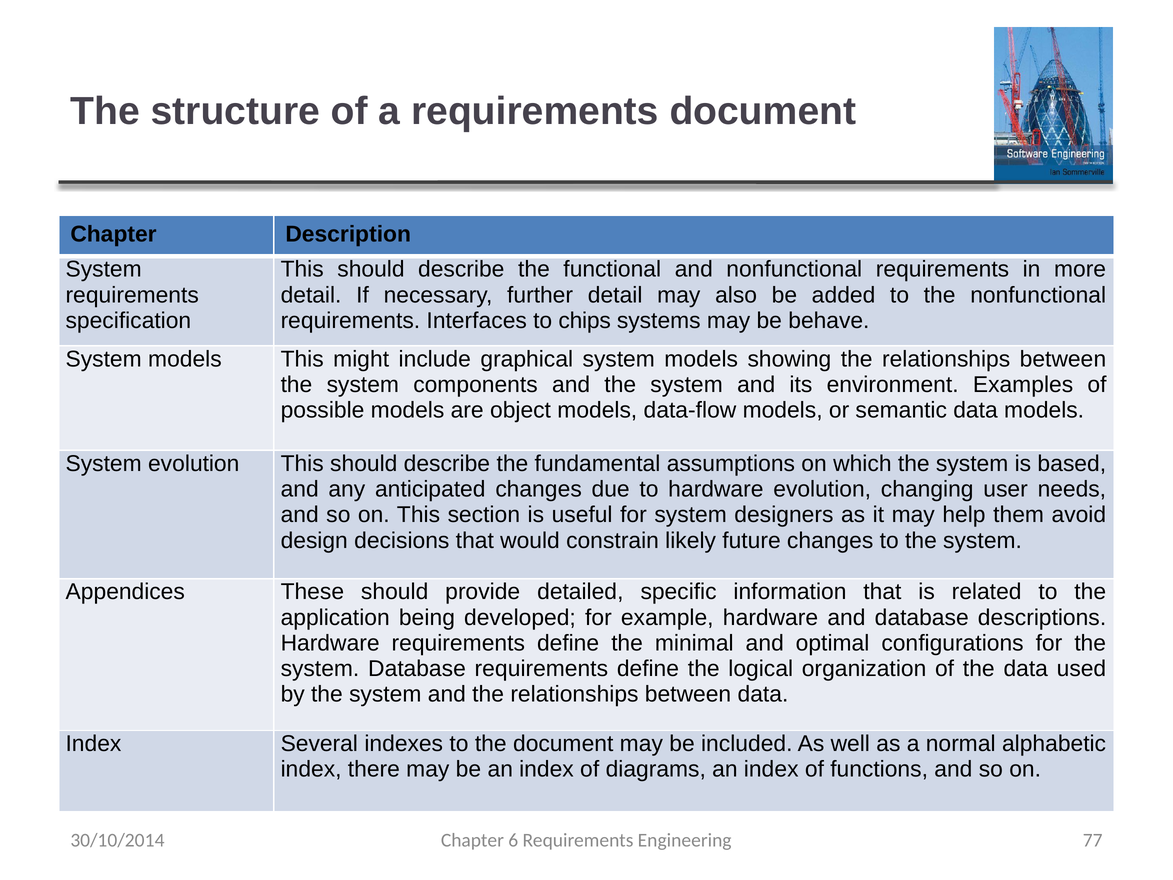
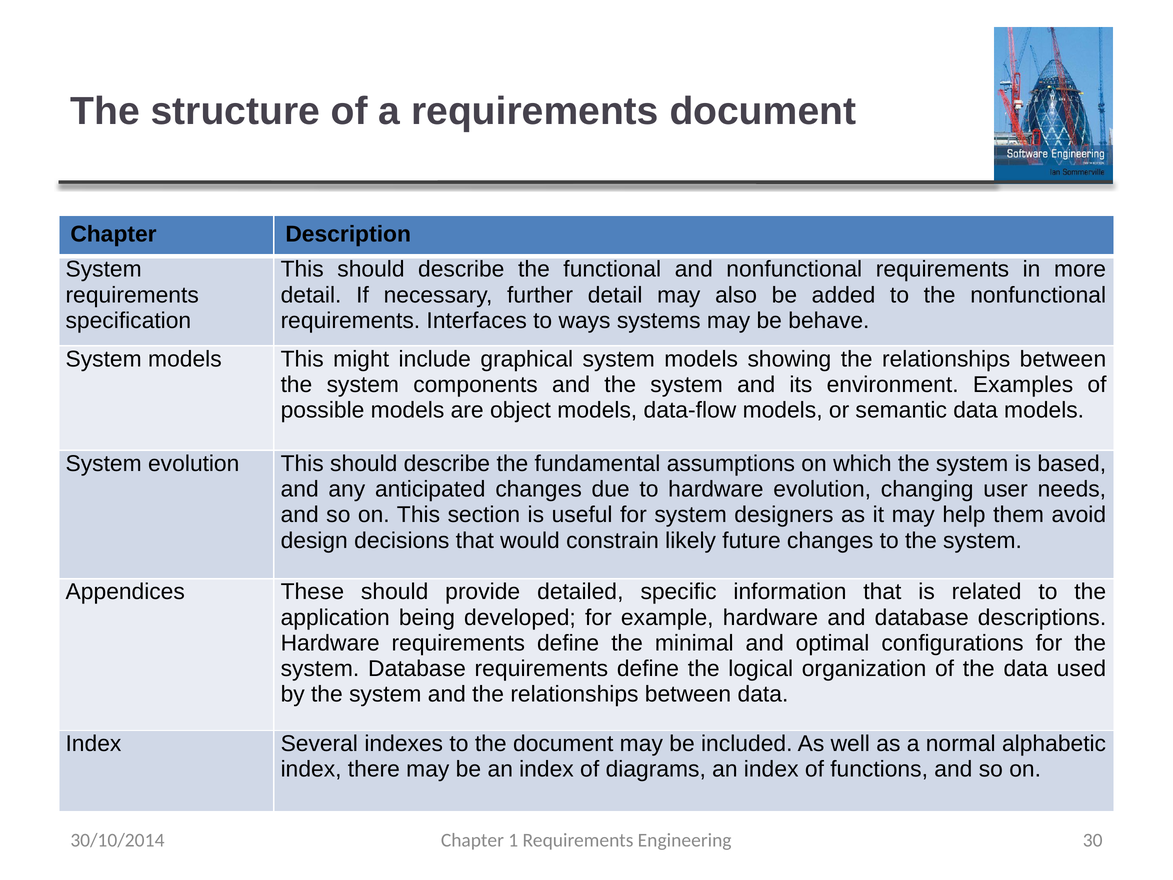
chips: chips -> ways
6: 6 -> 1
77: 77 -> 30
